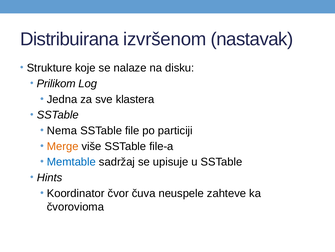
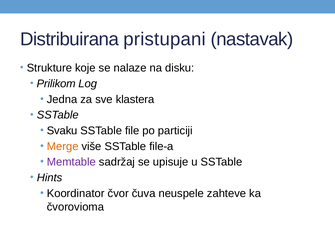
izvršenom: izvršenom -> pristupani
Nema: Nema -> Svaku
Memtable colour: blue -> purple
